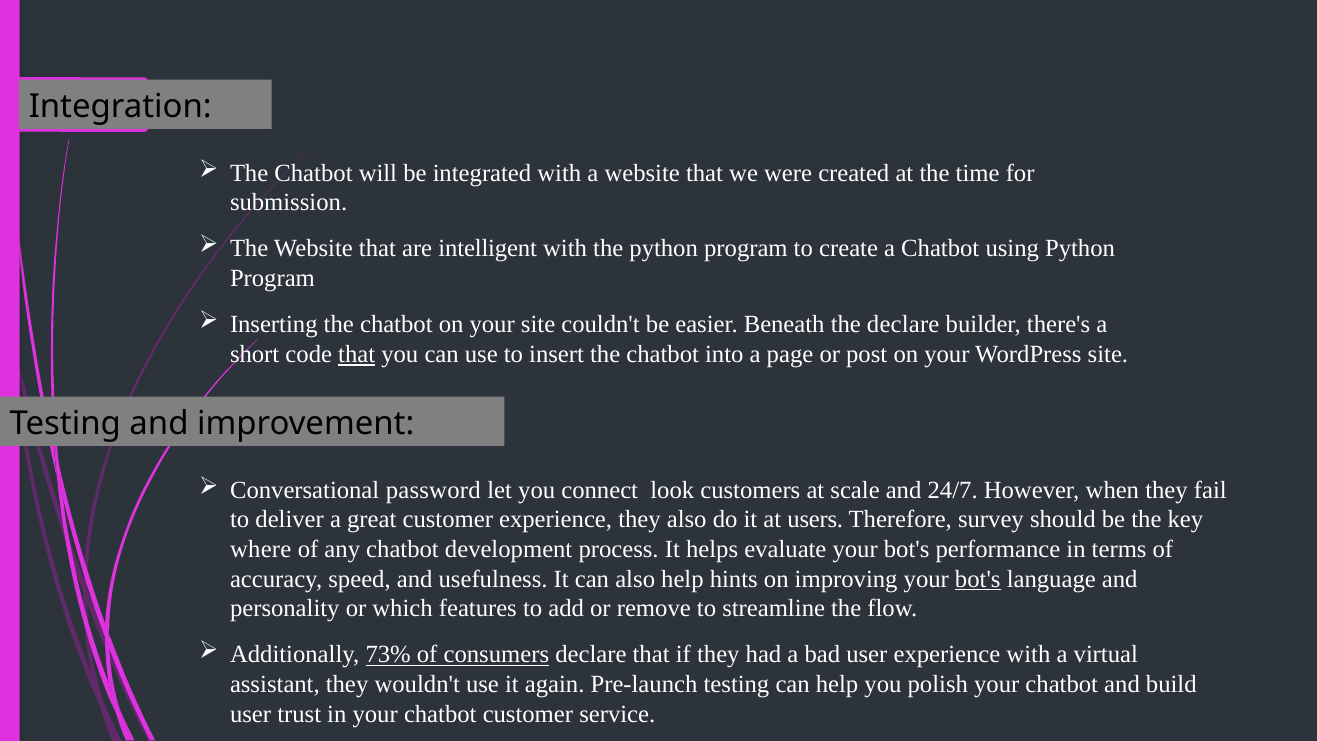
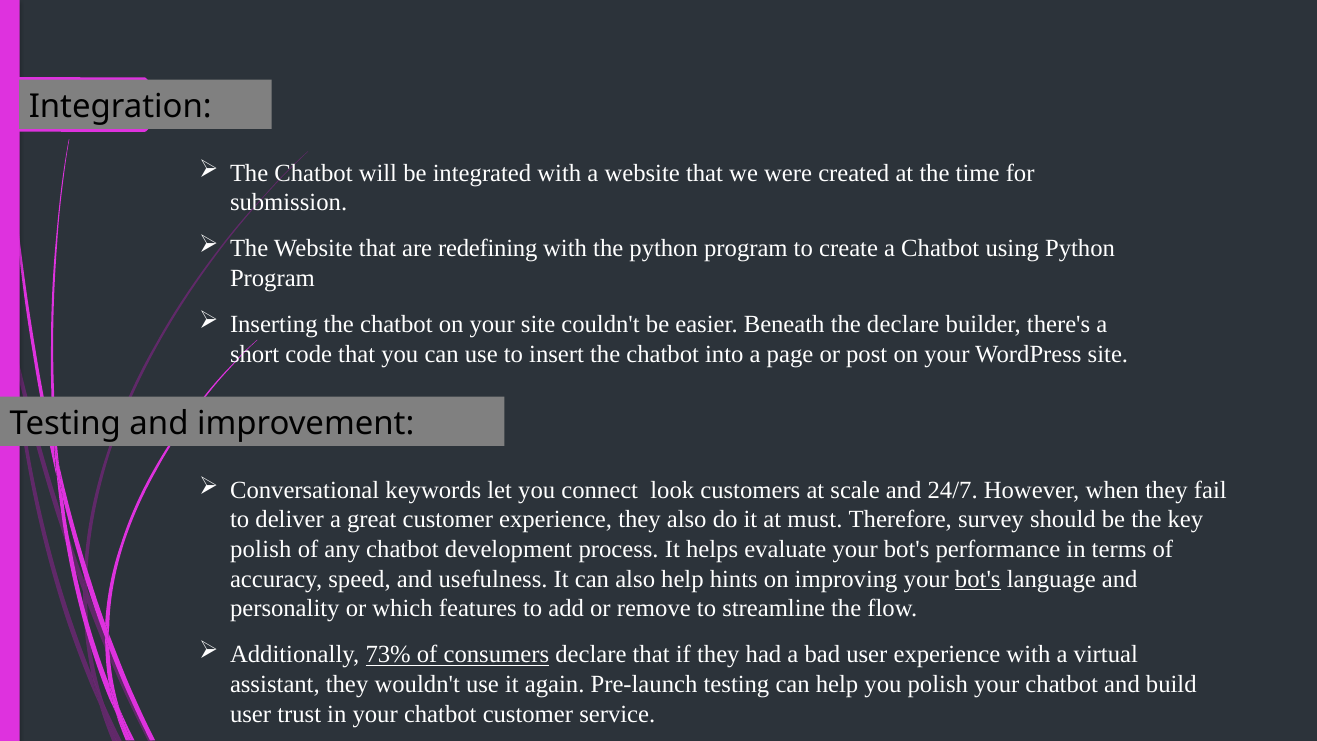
intelligent: intelligent -> redefining
that at (357, 354) underline: present -> none
password: password -> keywords
users: users -> must
where at (261, 549): where -> polish
